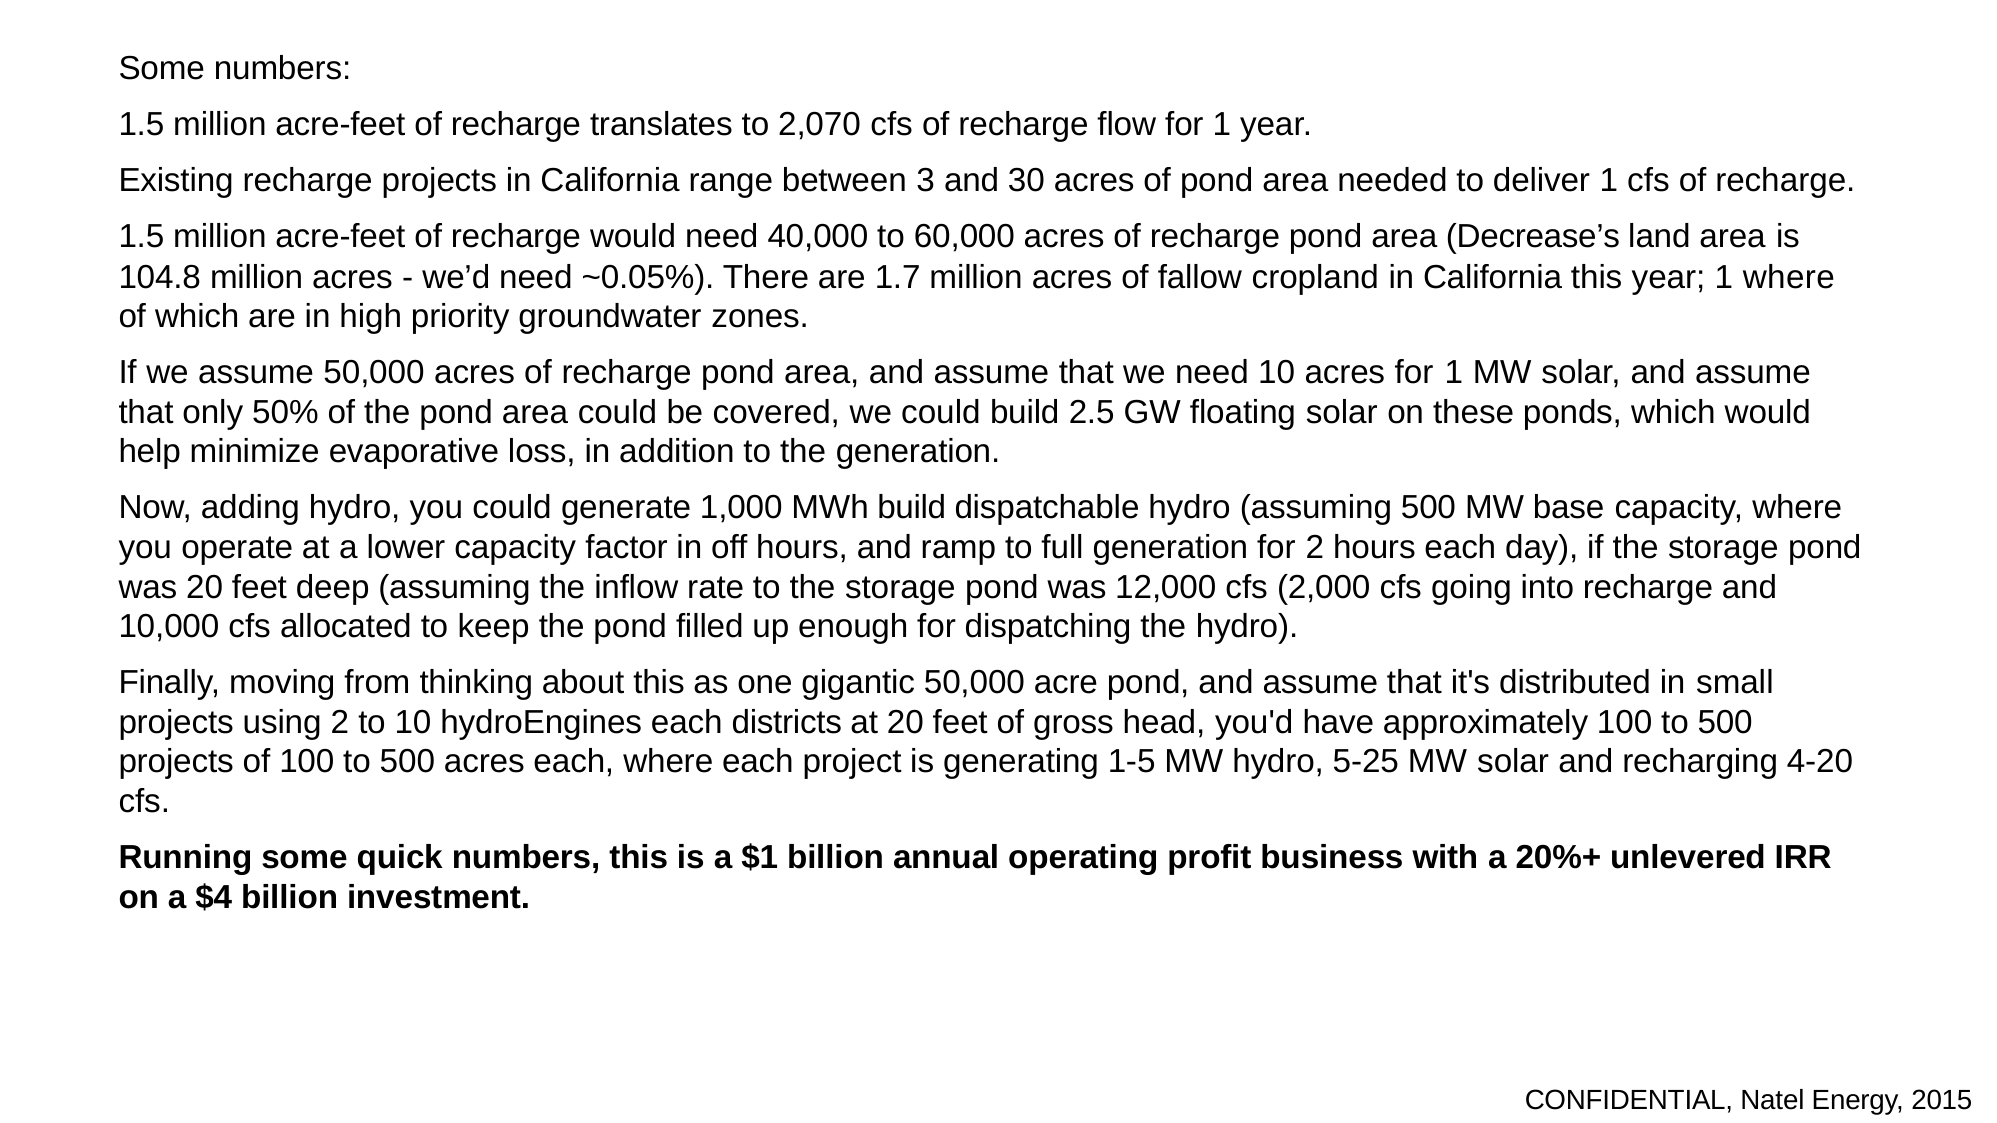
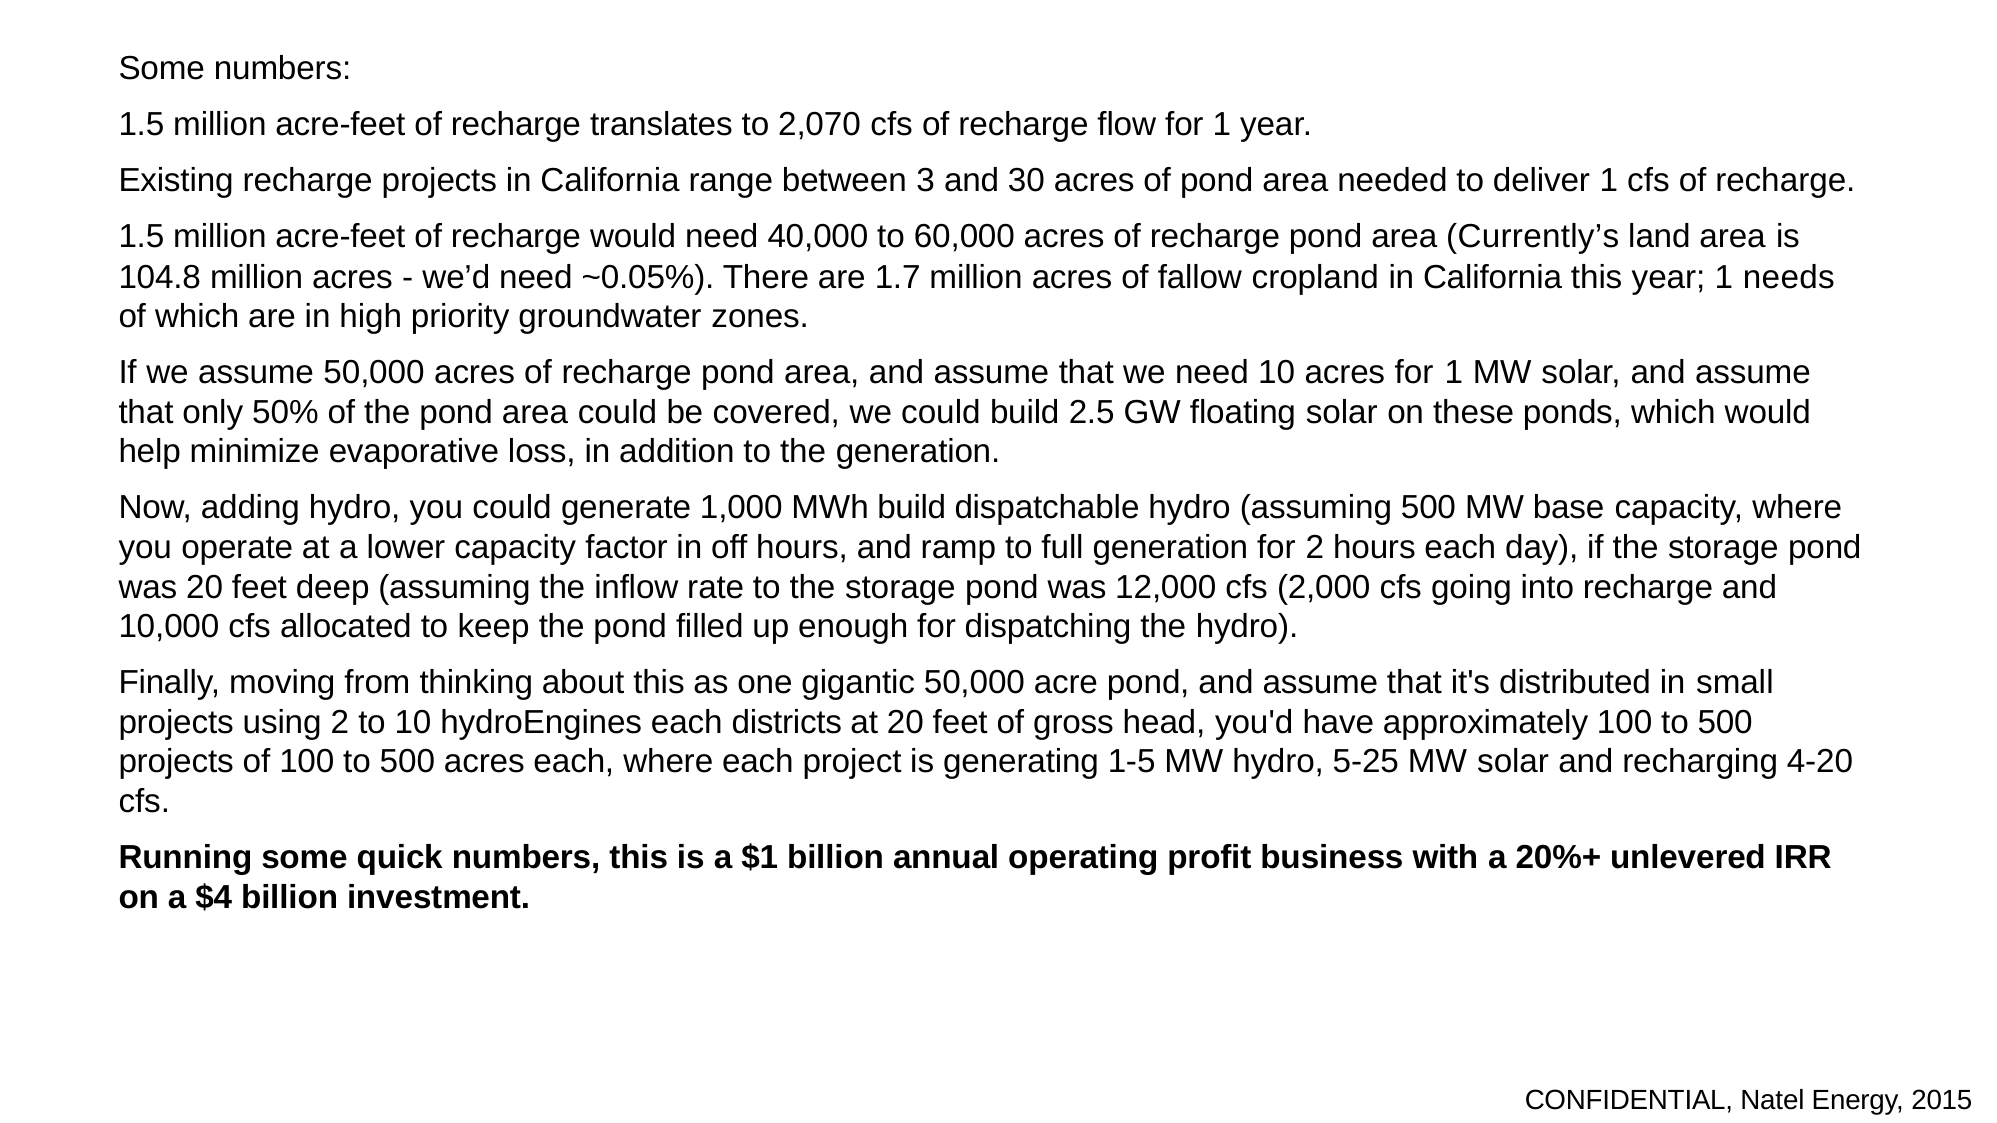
Decrease’s: Decrease’s -> Currently’s
1 where: where -> needs
